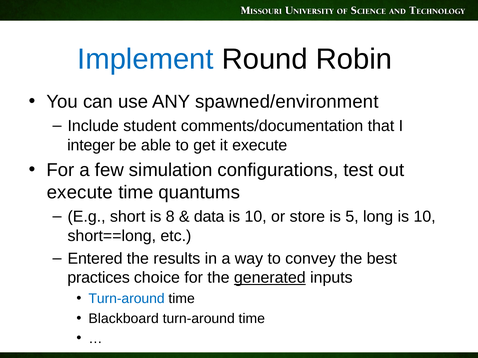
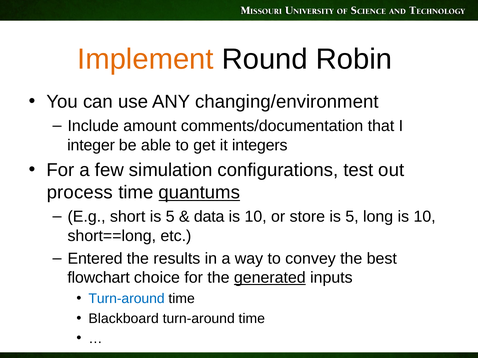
Implement colour: blue -> orange
spawned/environment: spawned/environment -> changing/environment
student: student -> amount
it execute: execute -> integers
execute at (80, 193): execute -> process
quantums underline: none -> present
short is 8: 8 -> 5
practices: practices -> flowchart
